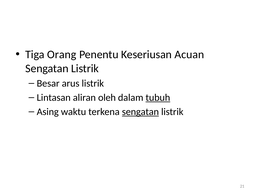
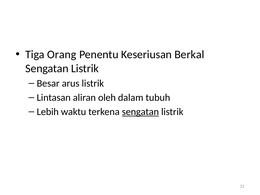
Acuan: Acuan -> Berkal
tubuh underline: present -> none
Asing: Asing -> Lebih
